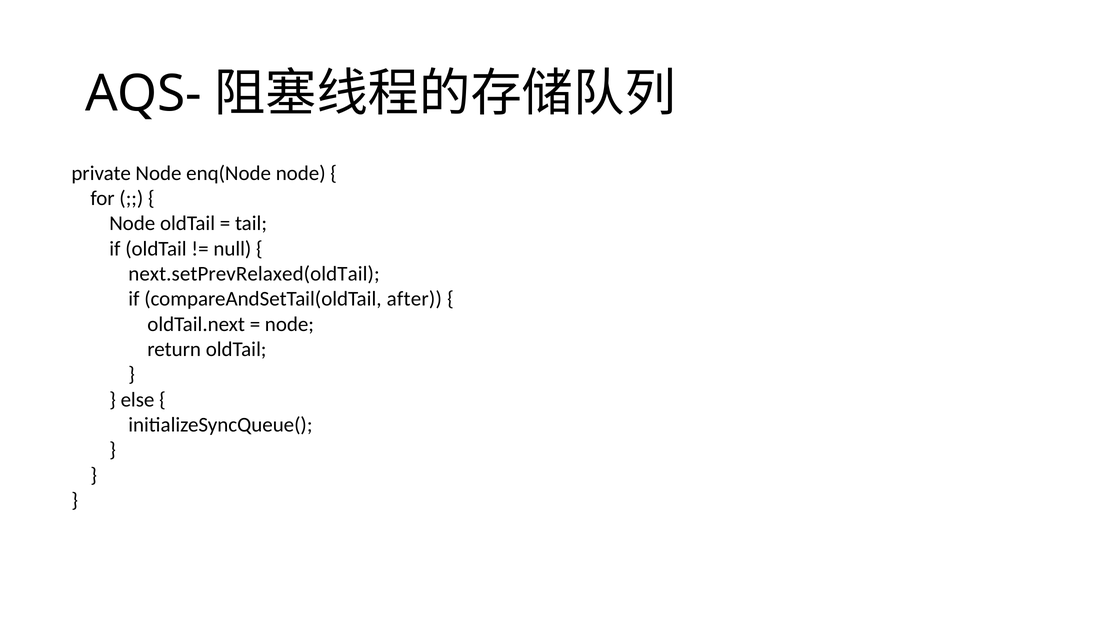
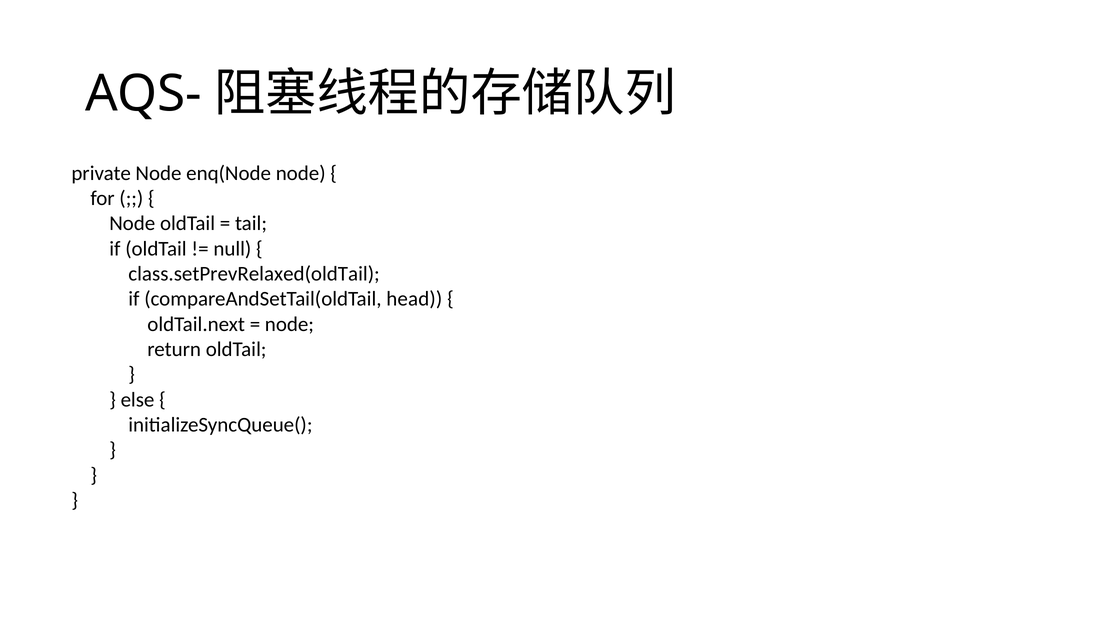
next.setPrevRelaxed(oldTail: next.setPrevRelaxed(oldTail -> class.setPrevRelaxed(oldTail
after: after -> head
